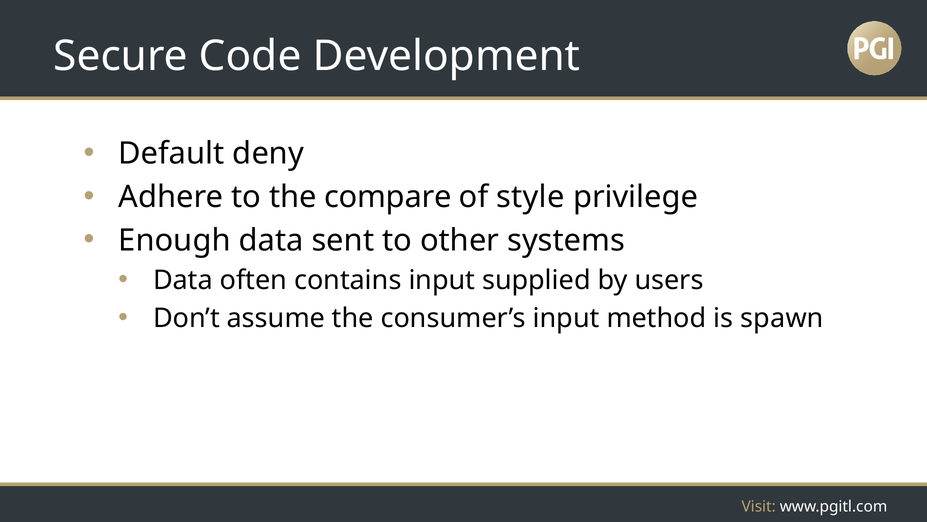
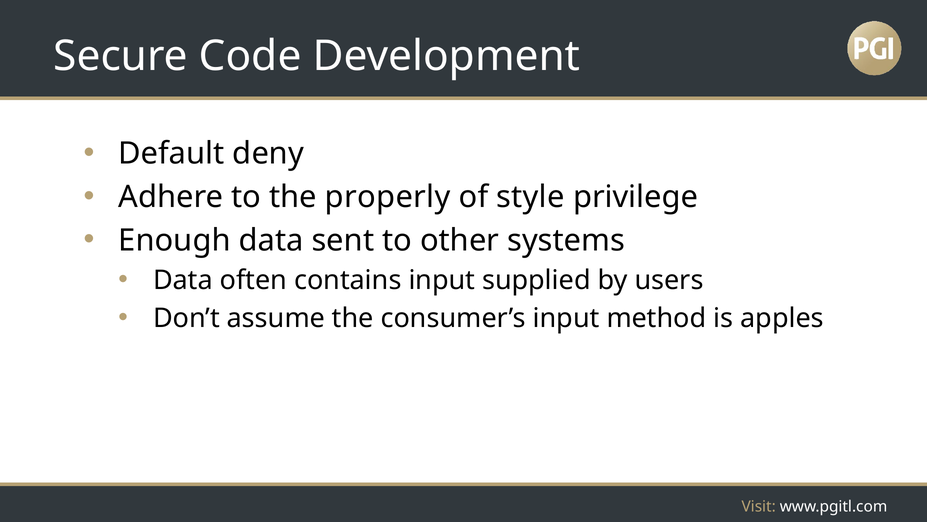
compare: compare -> properly
spawn: spawn -> apples
